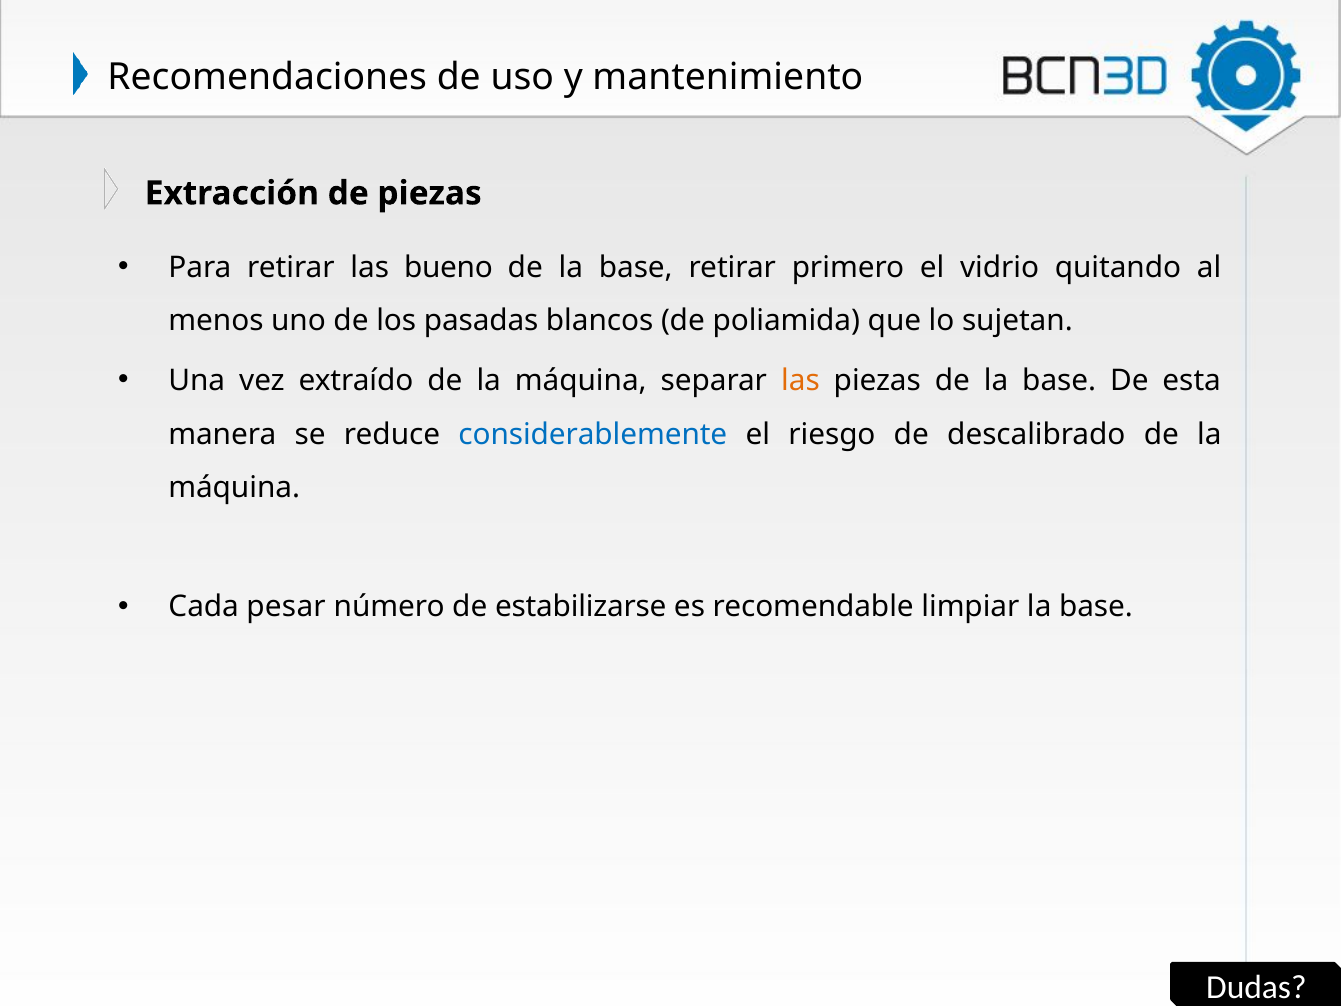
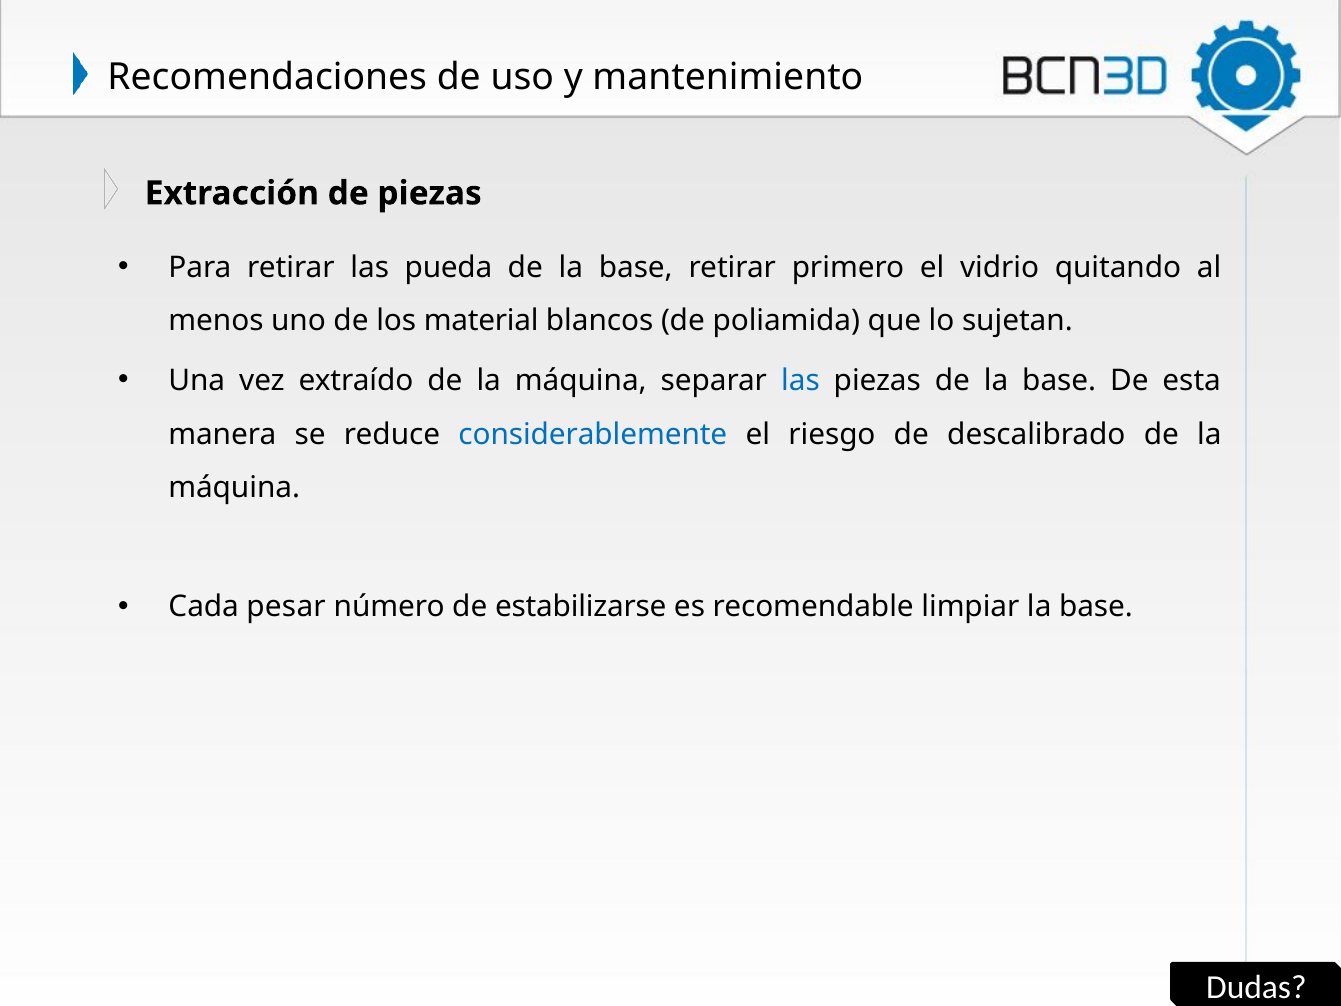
bueno: bueno -> pueda
pasadas: pasadas -> material
las at (800, 381) colour: orange -> blue
